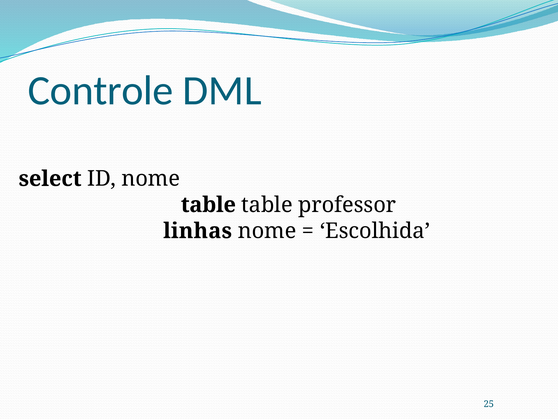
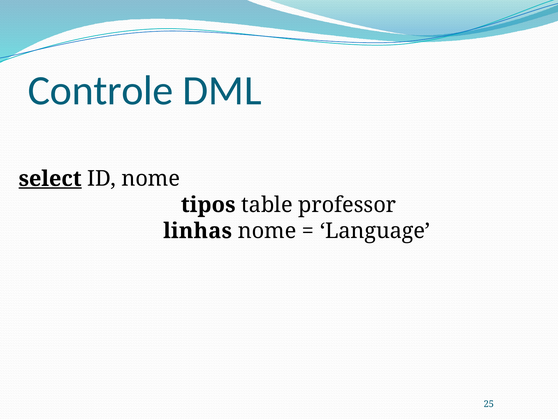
select underline: none -> present
table at (208, 205): table -> tipos
Escolhida: Escolhida -> Language
